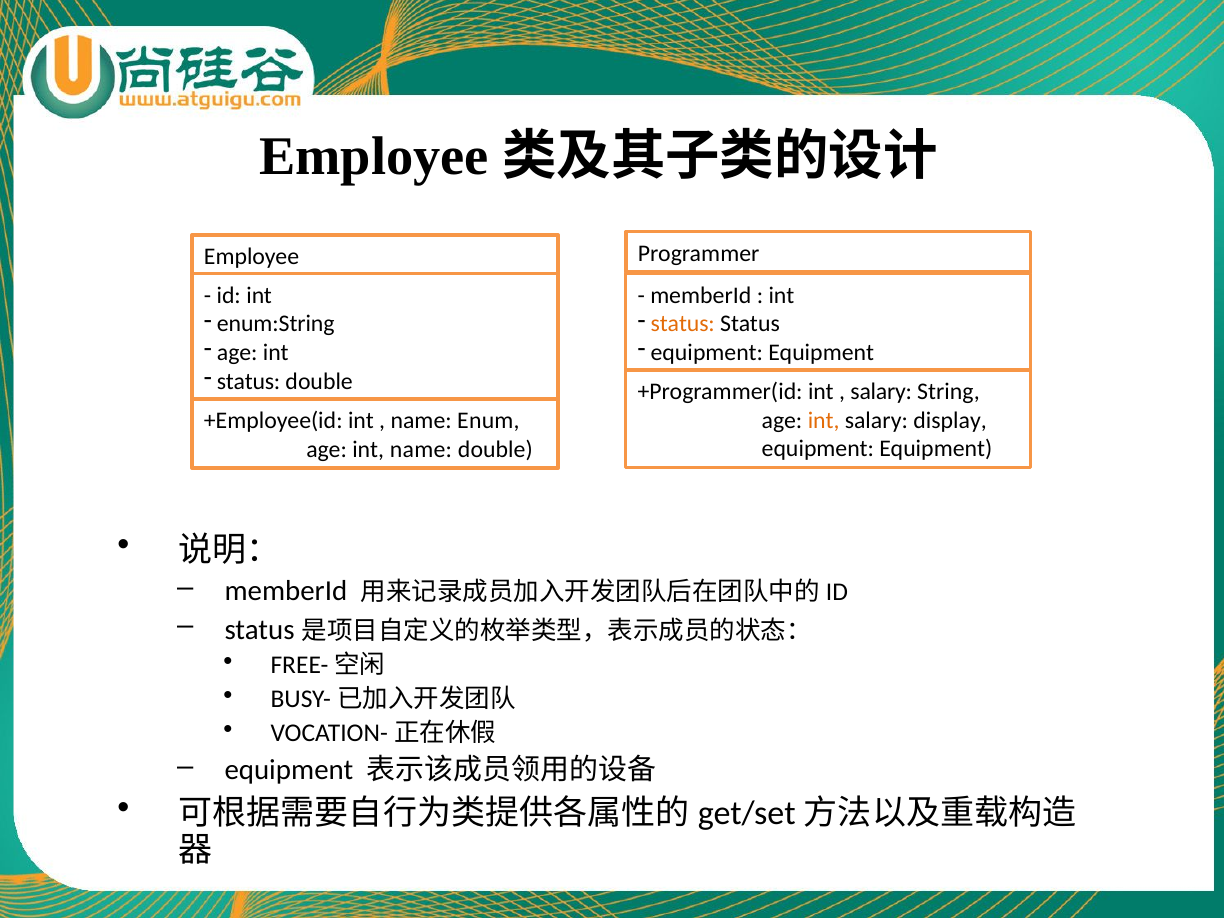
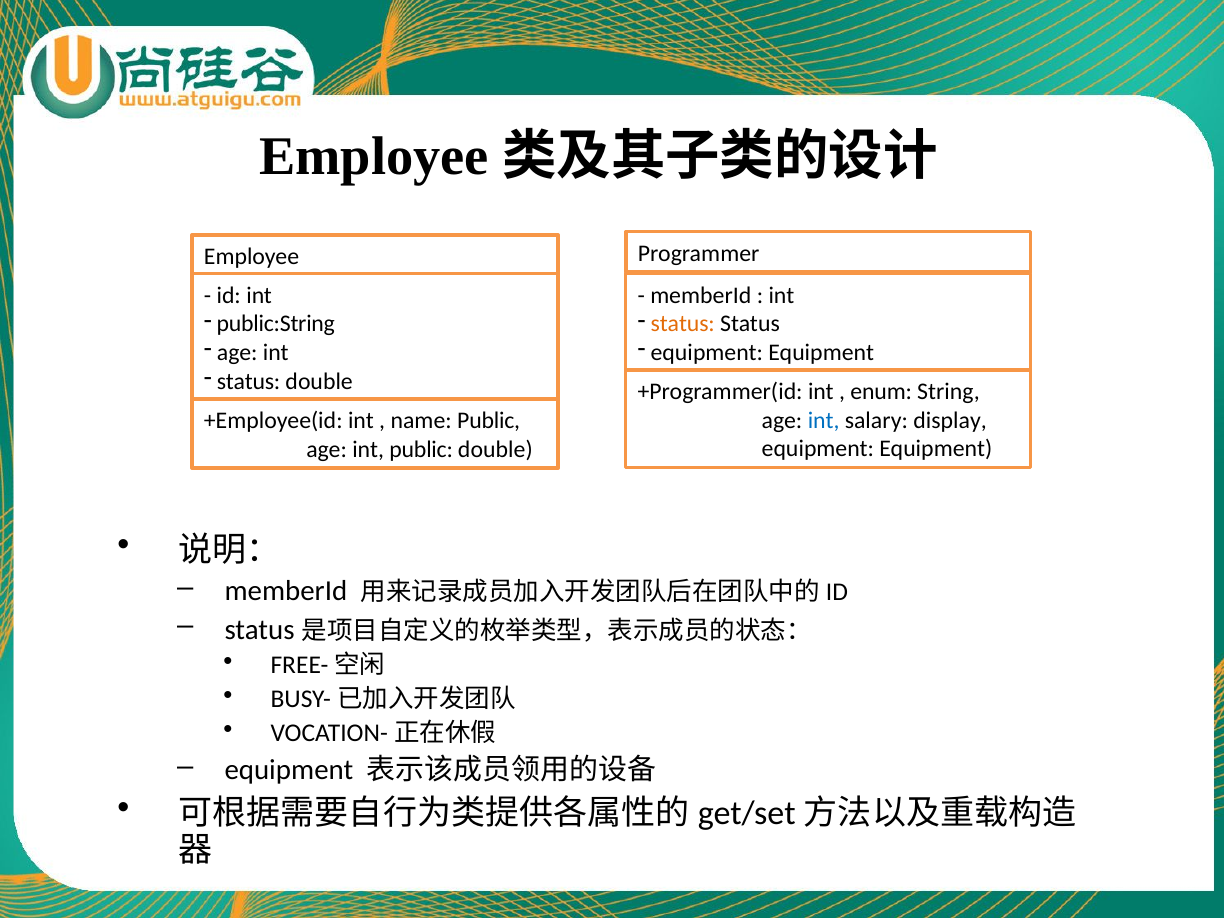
enum:String: enum:String -> public:String
salary at (881, 392): salary -> enum
int at (824, 420) colour: orange -> blue
name Enum: Enum -> Public
int name: name -> public
